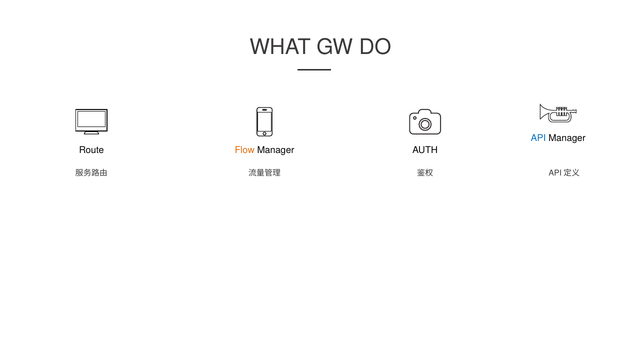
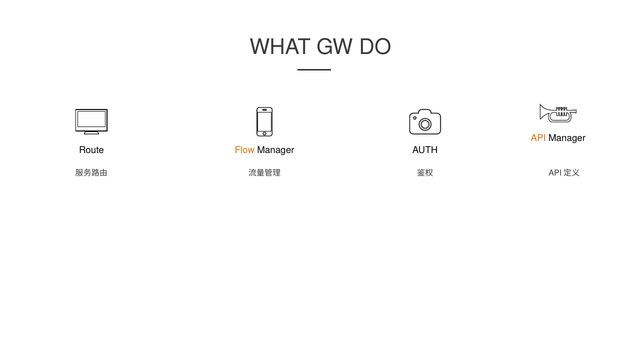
API colour: blue -> orange
